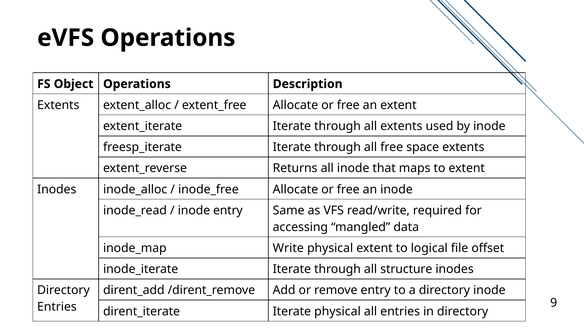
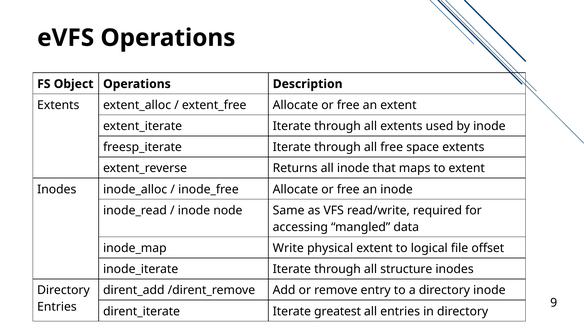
inode entry: entry -> node
Iterate physical: physical -> greatest
